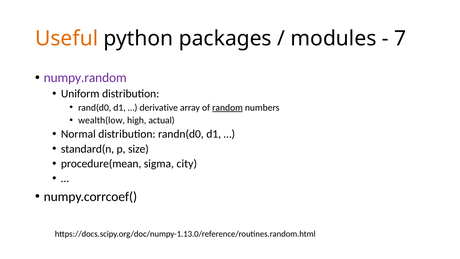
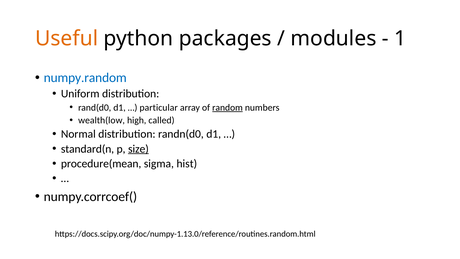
7: 7 -> 1
numpy.random colour: purple -> blue
derivative: derivative -> particular
actual: actual -> called
size underline: none -> present
city: city -> hist
